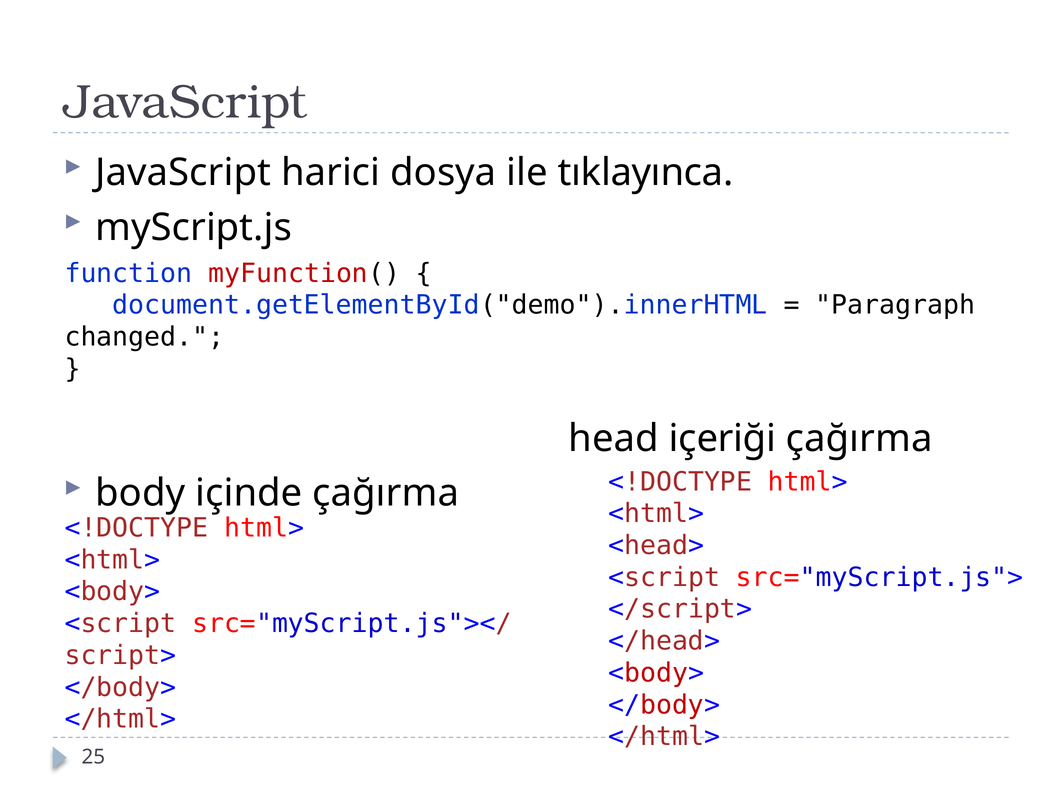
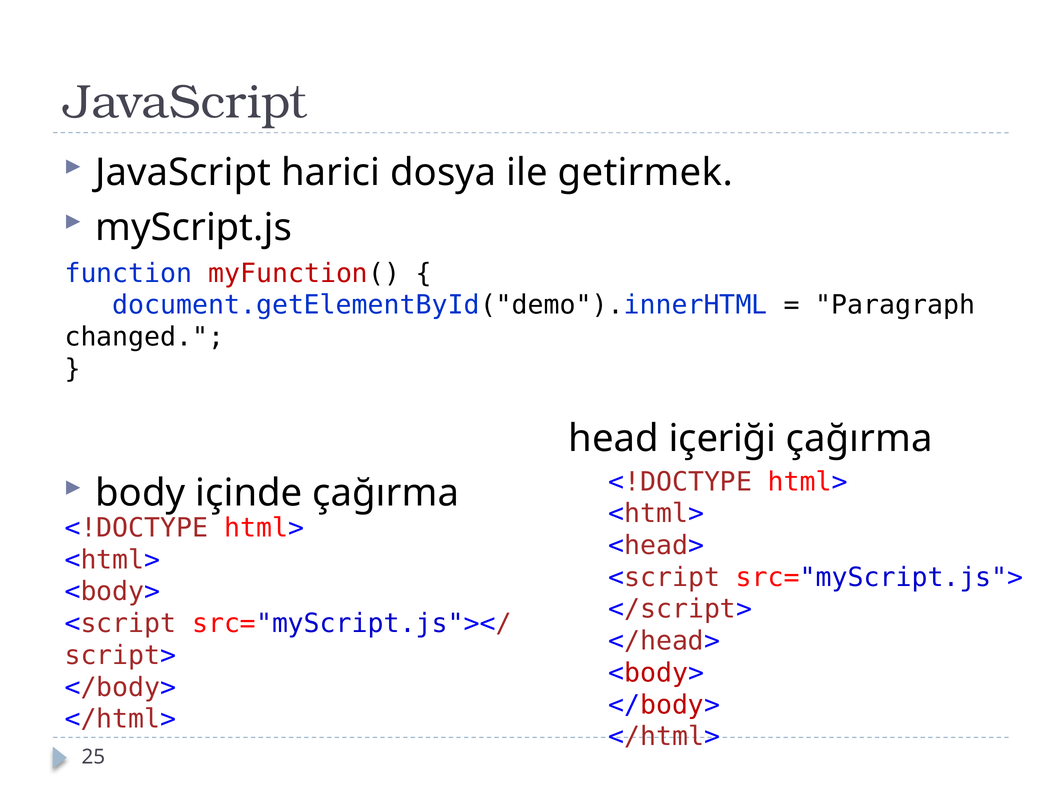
tıklayınca: tıklayınca -> getirmek
